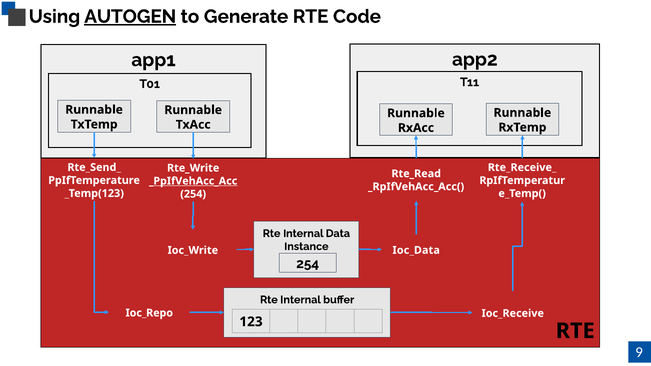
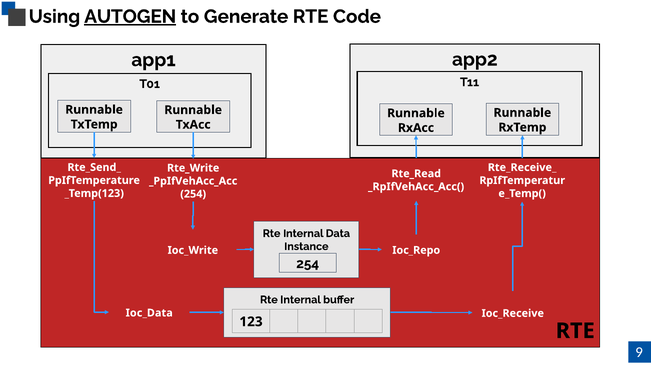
_PpIfVehAcc_Acc underline: present -> none
Ioc_Data: Ioc_Data -> Ioc_Repo
Ioc_Repo: Ioc_Repo -> Ioc_Data
